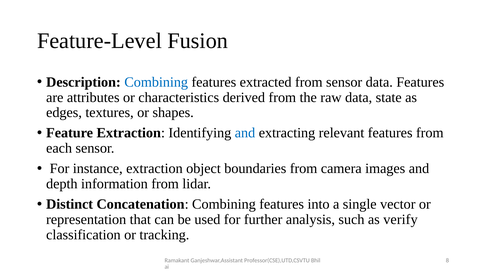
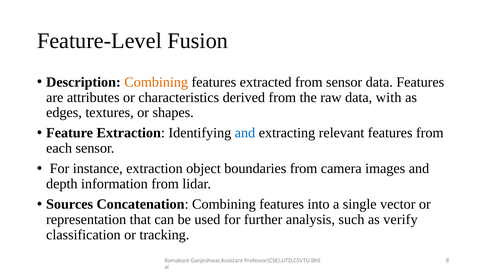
Combining at (156, 82) colour: blue -> orange
state: state -> with
Distinct: Distinct -> Sources
